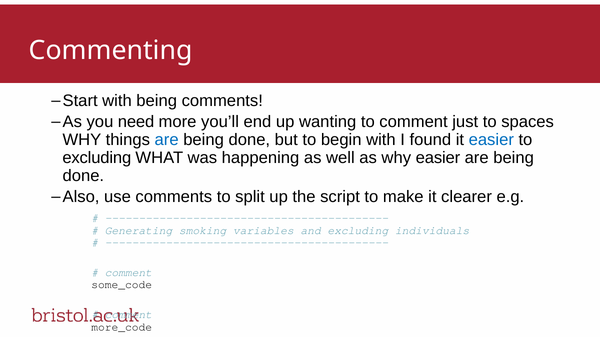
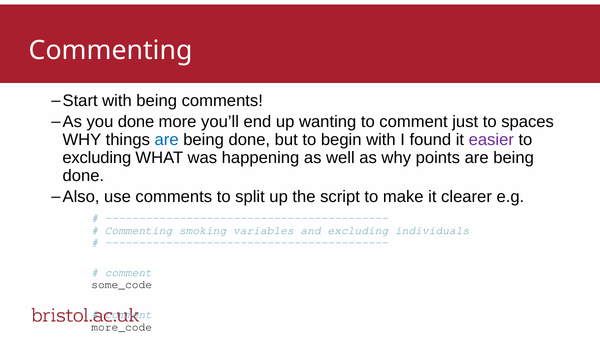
you need: need -> done
easier at (491, 140) colour: blue -> purple
why easier: easier -> points
Generating at (139, 231): Generating -> Commenting
